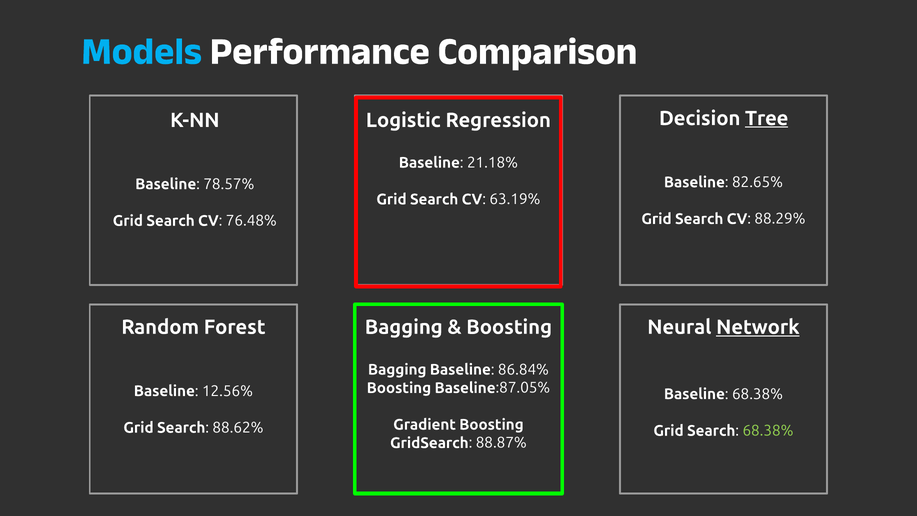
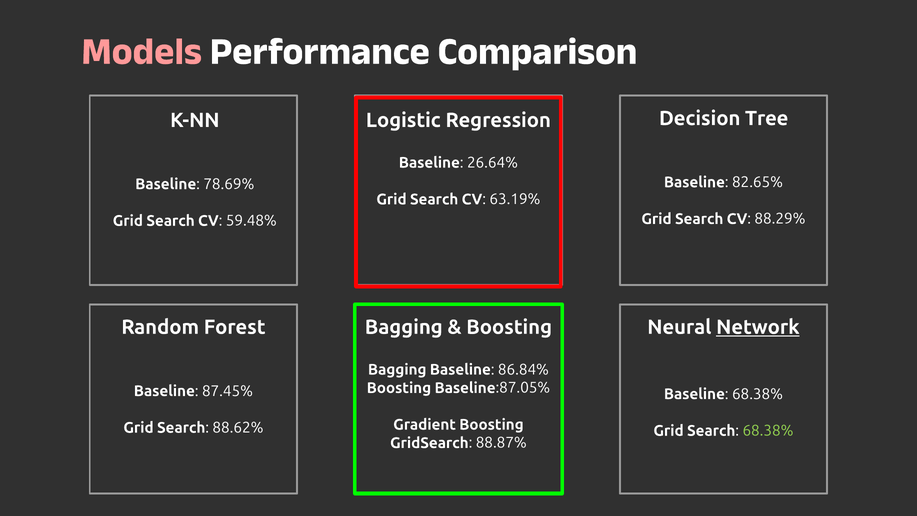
Models colour: light blue -> pink
Tree underline: present -> none
21.18%: 21.18% -> 26.64%
78.57%: 78.57% -> 78.69%
76.48%: 76.48% -> 59.48%
12.56%: 12.56% -> 87.45%
